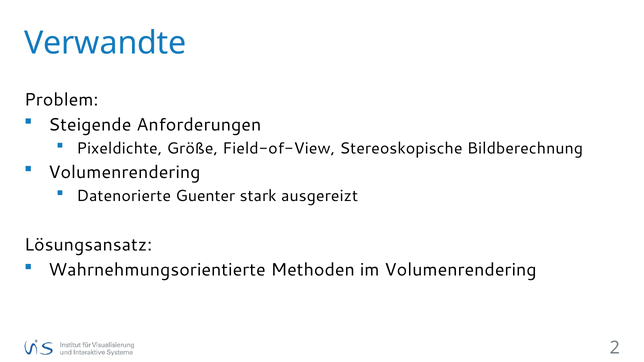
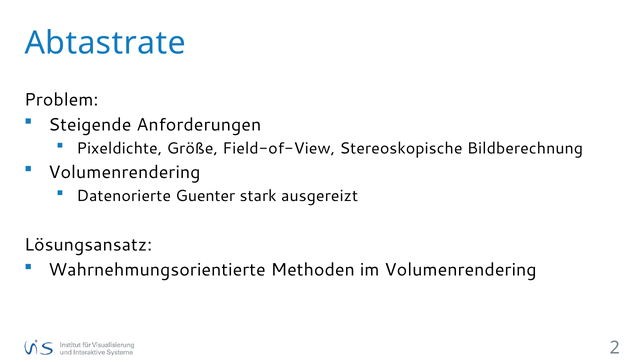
Verwandte: Verwandte -> Abtastrate
